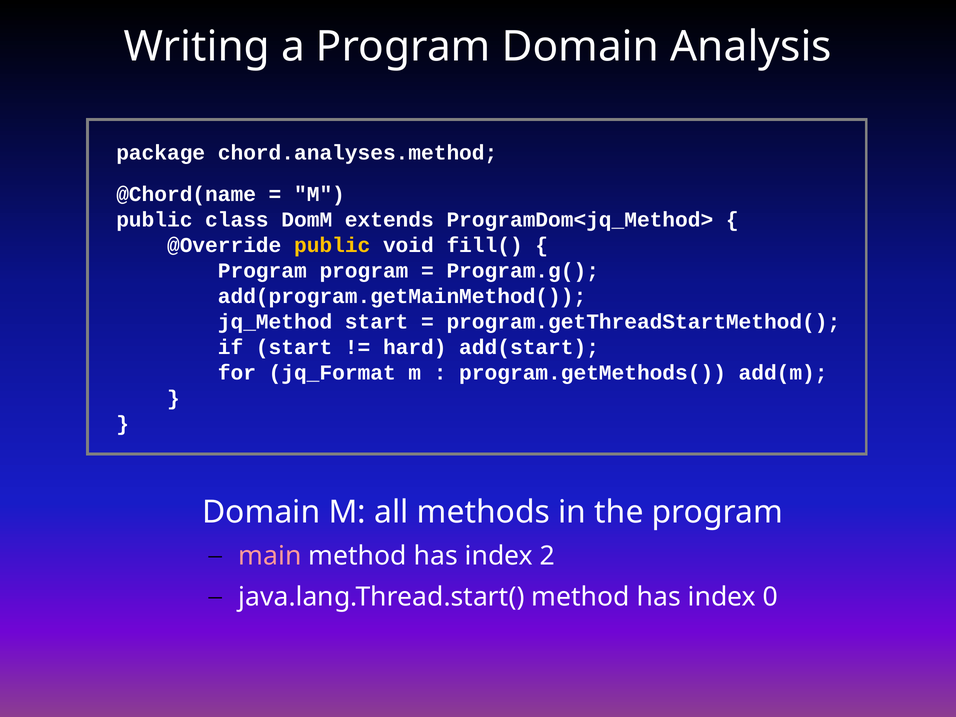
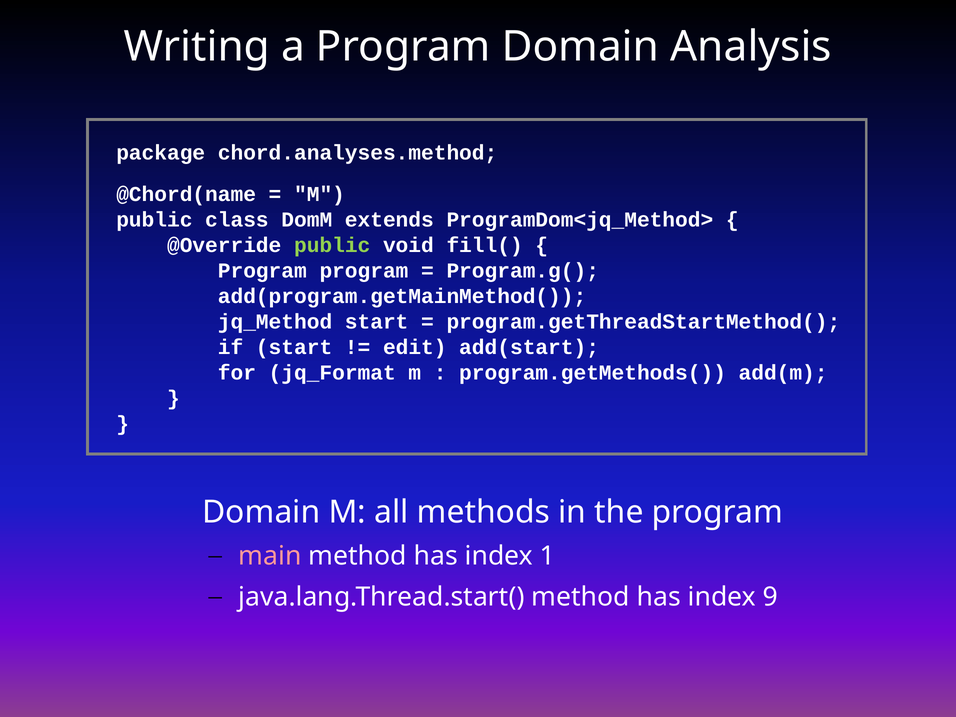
public at (332, 245) colour: yellow -> light green
hard: hard -> edit
2: 2 -> 1
0: 0 -> 9
